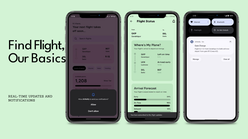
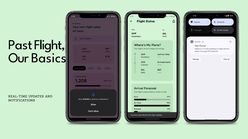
Find: Find -> Past
